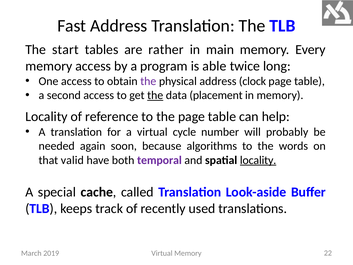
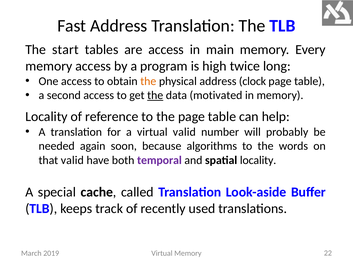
are rather: rather -> access
able: able -> high
the at (148, 81) colour: purple -> orange
placement: placement -> motivated
virtual cycle: cycle -> valid
locality at (258, 160) underline: present -> none
